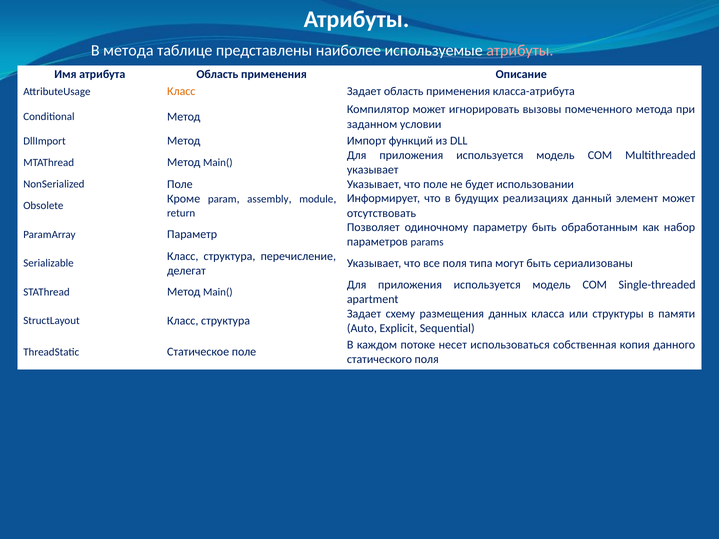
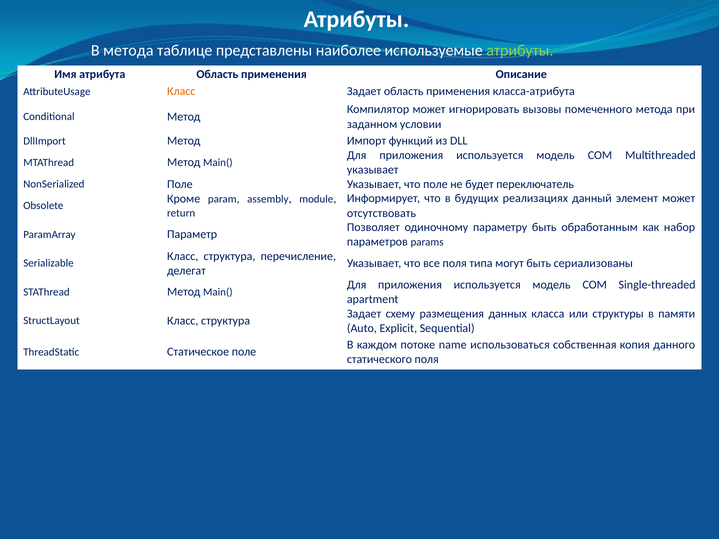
атрибуты at (520, 50) colour: pink -> light green
использовании: использовании -> переключатель
несет: несет -> name
